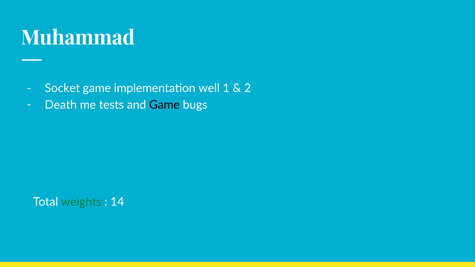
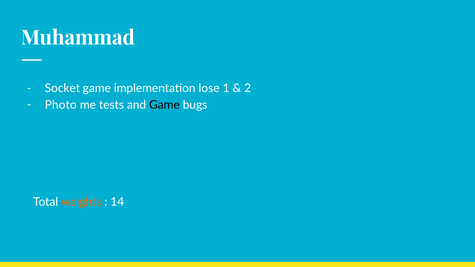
well: well -> lose
Death: Death -> Photo
weights colour: green -> orange
